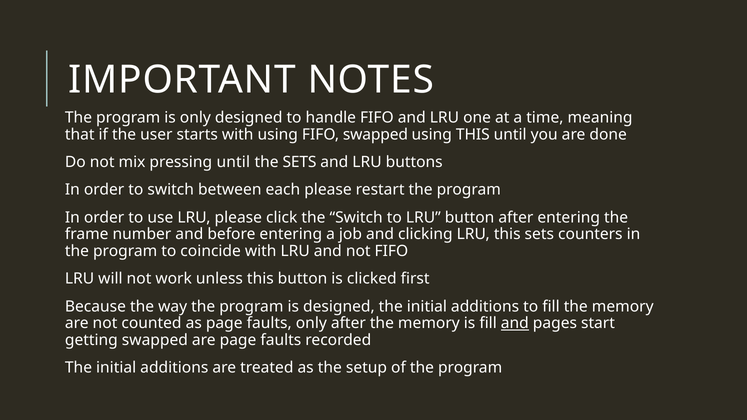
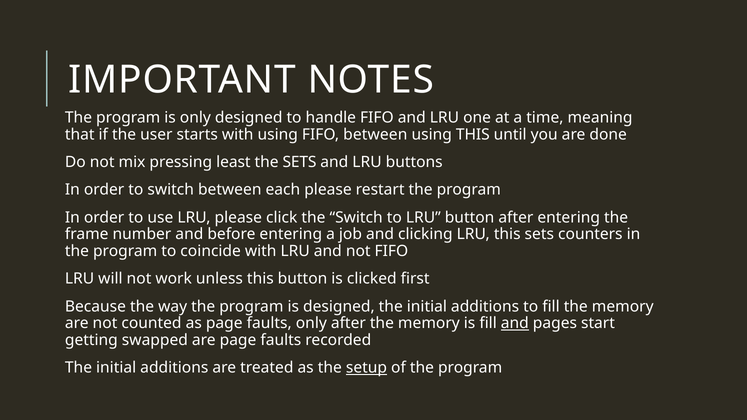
FIFO swapped: swapped -> between
pressing until: until -> least
setup underline: none -> present
